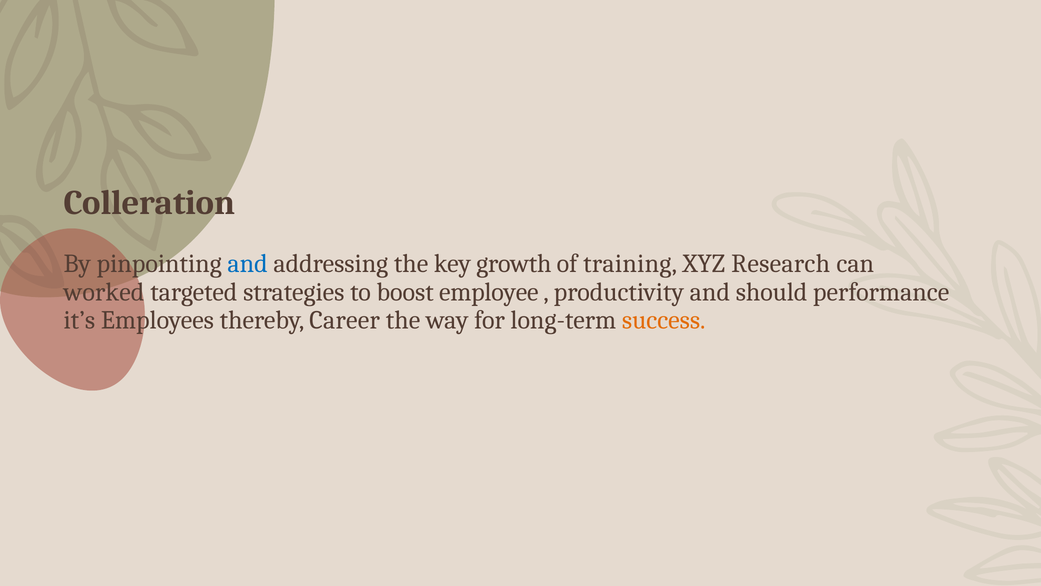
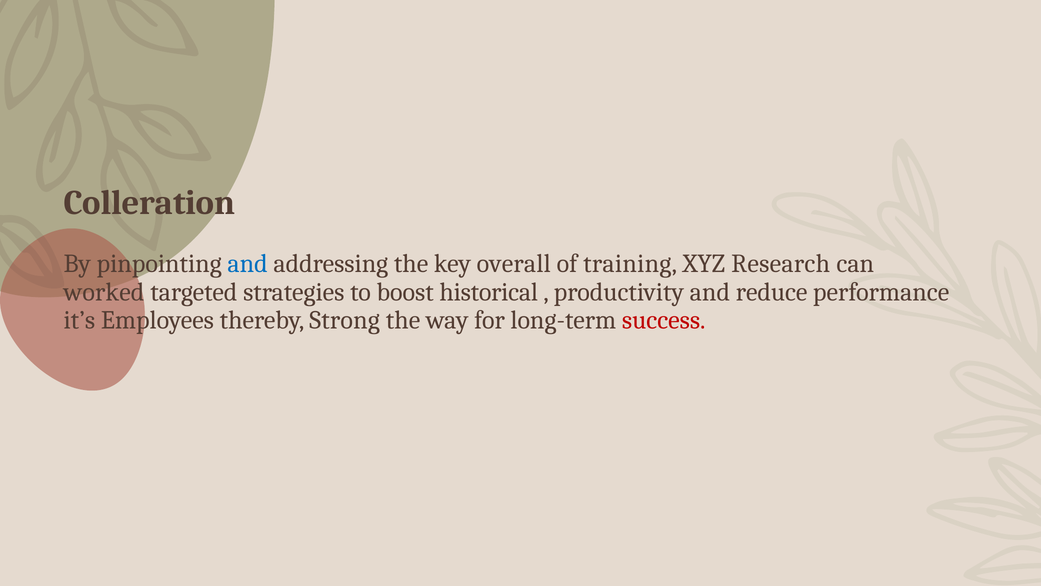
growth: growth -> overall
employee: employee -> historical
should: should -> reduce
Career: Career -> Strong
success colour: orange -> red
